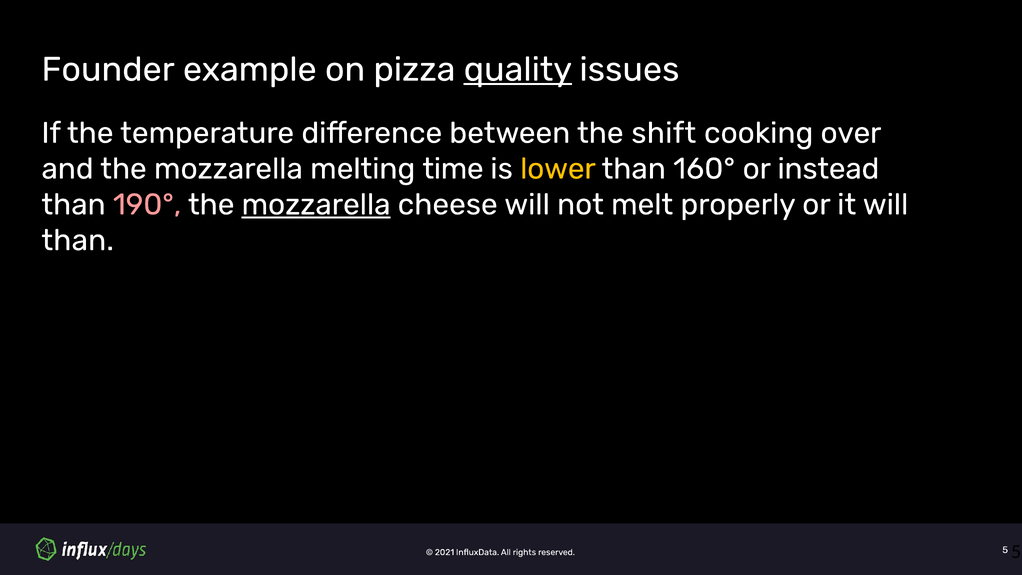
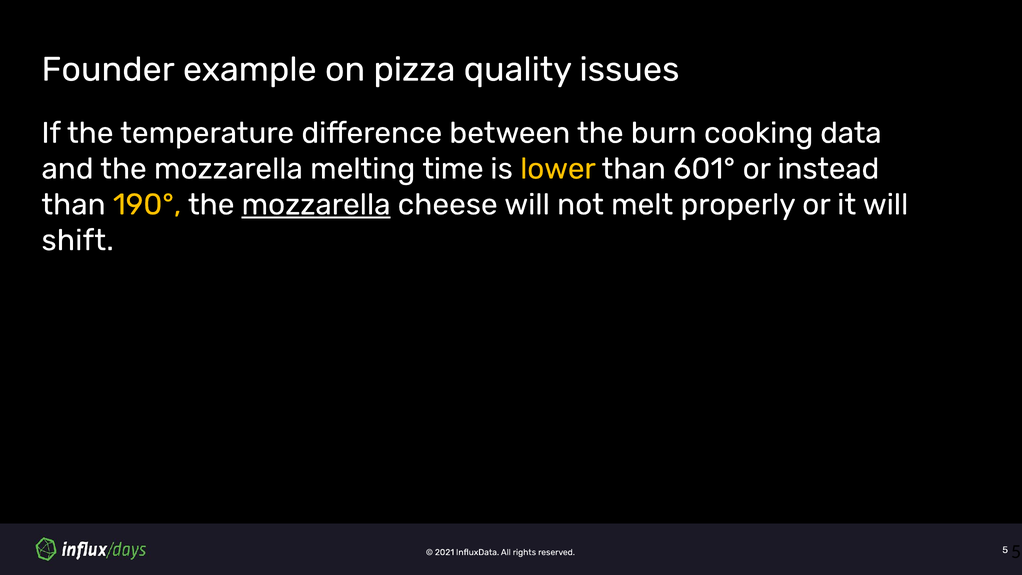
quality underline: present -> none
shift: shift -> burn
over: over -> data
160°: 160° -> 601°
190° colour: pink -> yellow
than at (78, 240): than -> shift
